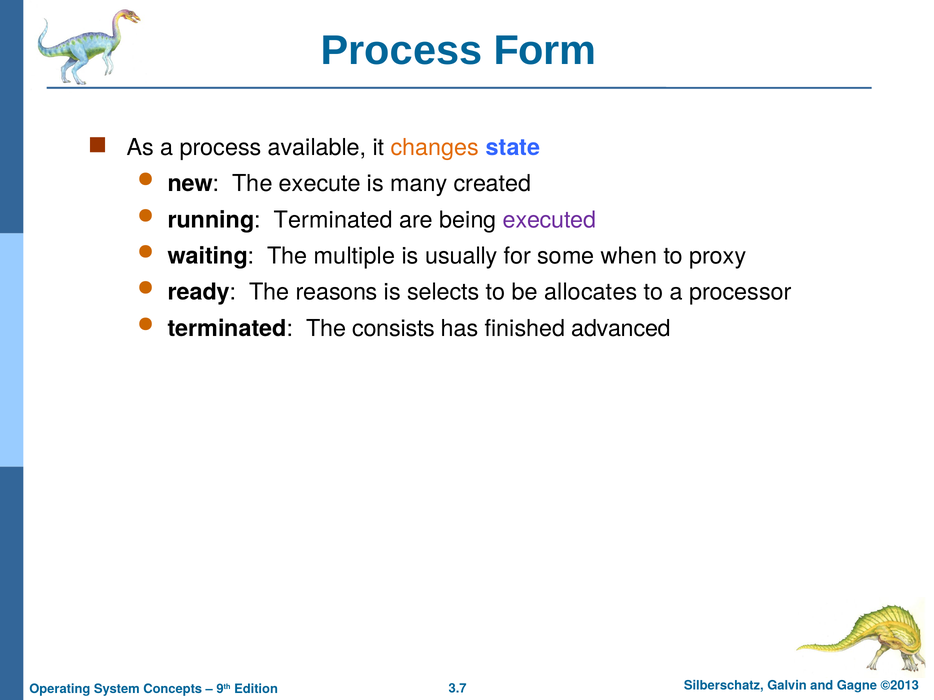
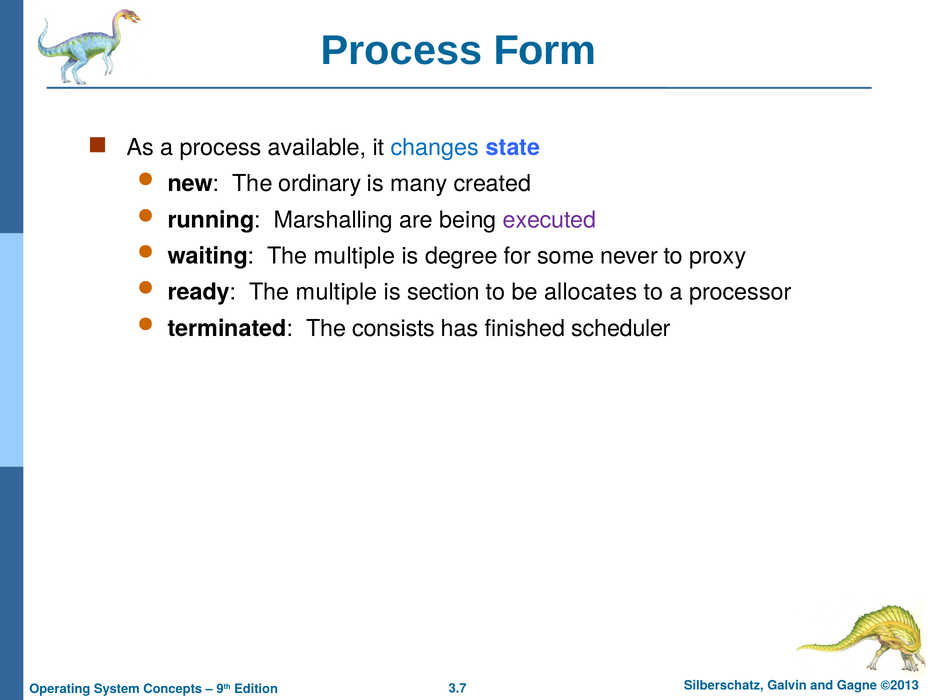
changes colour: orange -> blue
execute: execute -> ordinary
running Terminated: Terminated -> Marshalling
usually: usually -> degree
when: when -> never
ready The reasons: reasons -> multiple
selects: selects -> section
advanced: advanced -> scheduler
